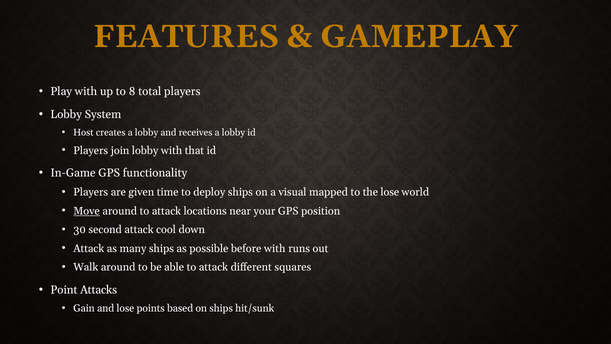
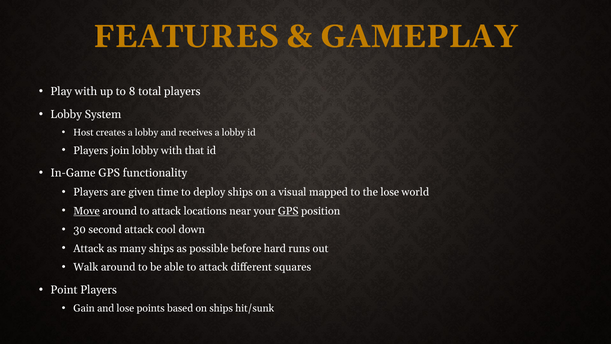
GPS at (288, 211) underline: none -> present
before with: with -> hard
Point Attacks: Attacks -> Players
